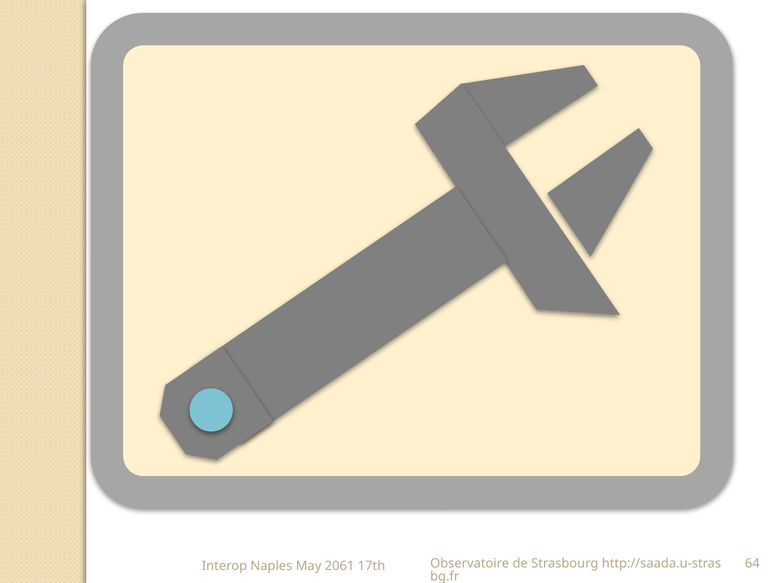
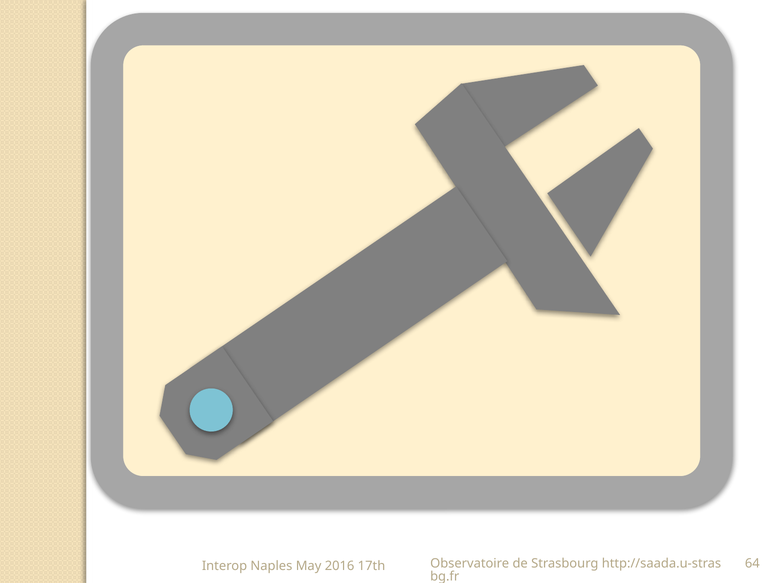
2061: 2061 -> 2016
